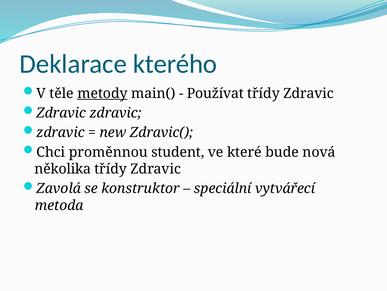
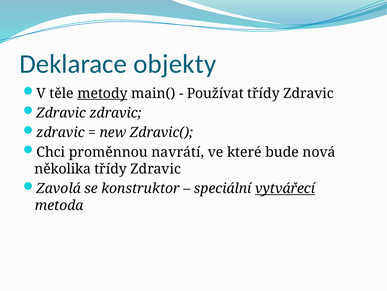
kterého: kterého -> objekty
student: student -> navrátí
vytvářecí underline: none -> present
